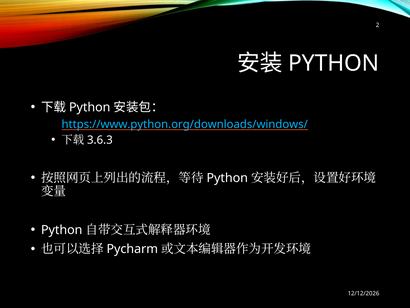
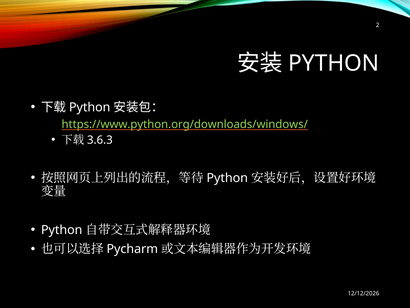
https://www.python.org/downloads/windows/ colour: light blue -> light green
